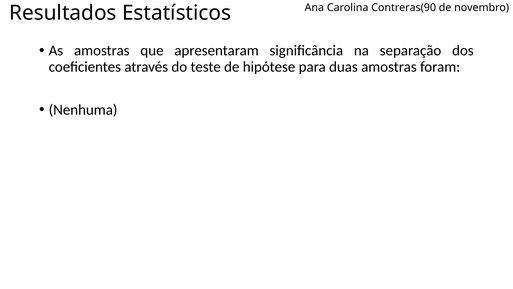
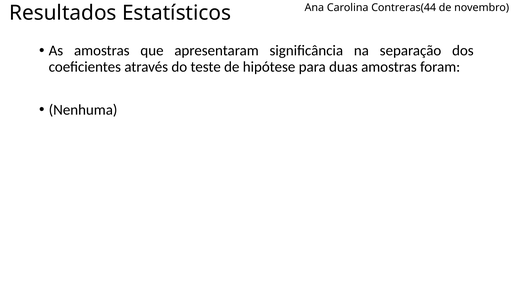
Contreras(90: Contreras(90 -> Contreras(44
